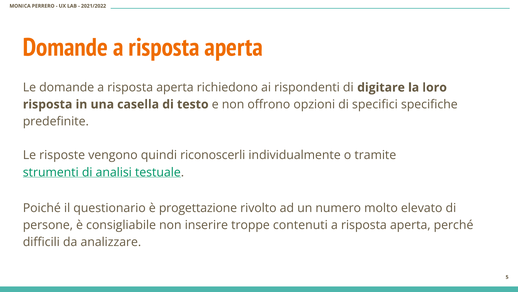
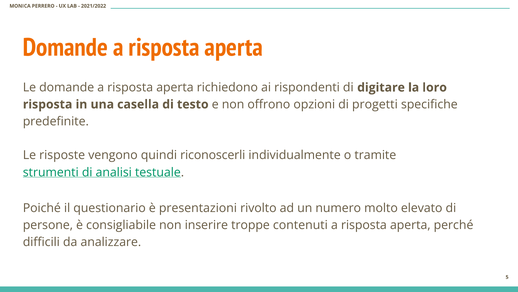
specifici: specifici -> progetti
progettazione: progettazione -> presentazioni
